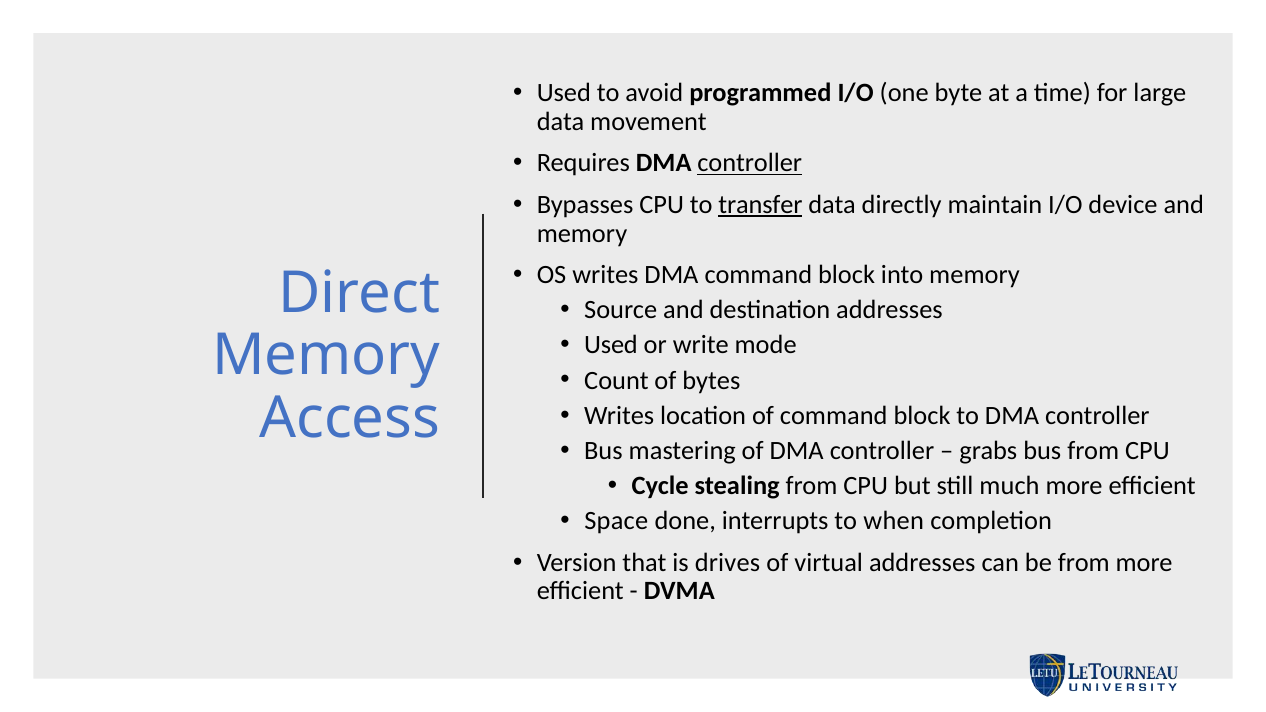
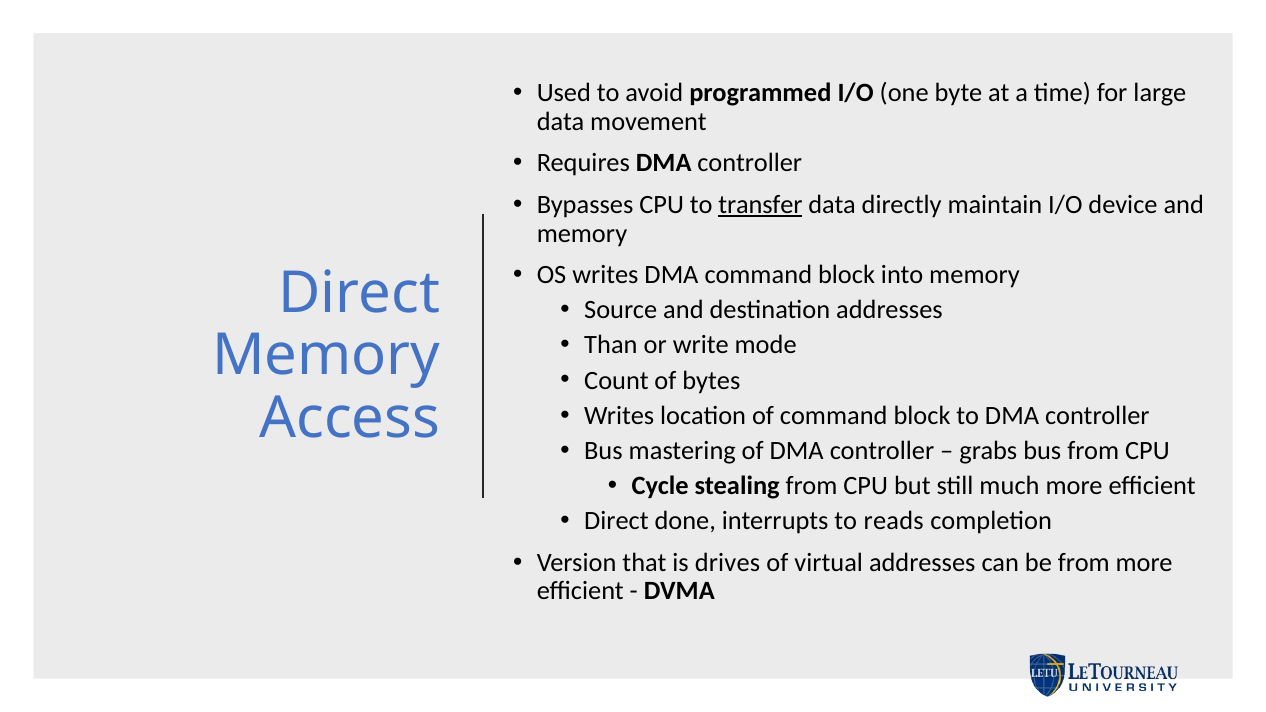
controller at (750, 163) underline: present -> none
Used at (611, 345): Used -> Than
Space at (616, 521): Space -> Direct
when: when -> reads
